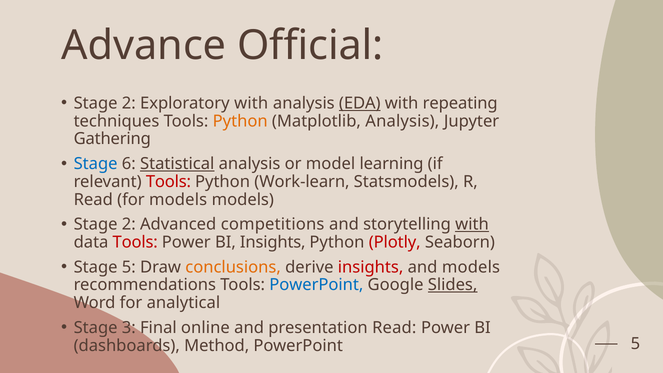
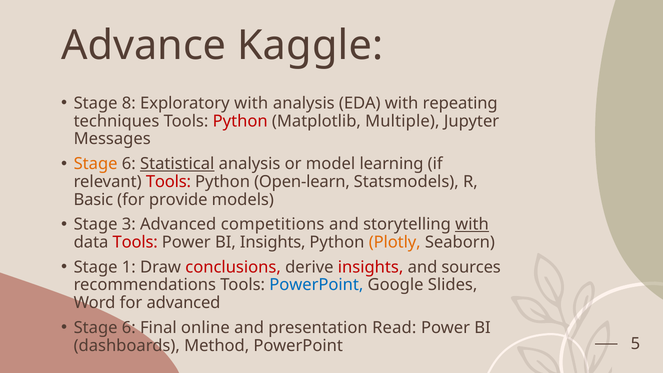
Official: Official -> Kaggle
2 at (129, 103): 2 -> 8
EDA underline: present -> none
Python at (240, 121) colour: orange -> red
Matplotlib Analysis: Analysis -> Multiple
Gathering: Gathering -> Messages
Stage at (96, 164) colour: blue -> orange
Work-learn: Work-learn -> Open-learn
Read at (93, 200): Read -> Basic
for models: models -> provide
2 at (129, 224): 2 -> 3
Plotly colour: red -> orange
Stage 5: 5 -> 1
conclusions colour: orange -> red
and models: models -> sources
Slides underline: present -> none
for analytical: analytical -> advanced
3 at (129, 328): 3 -> 6
